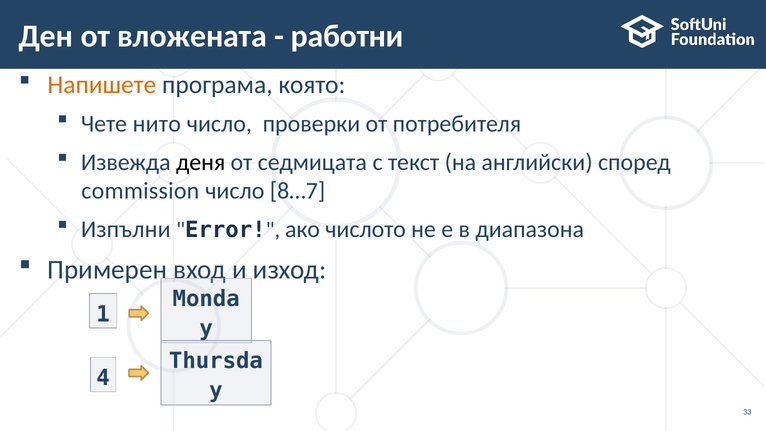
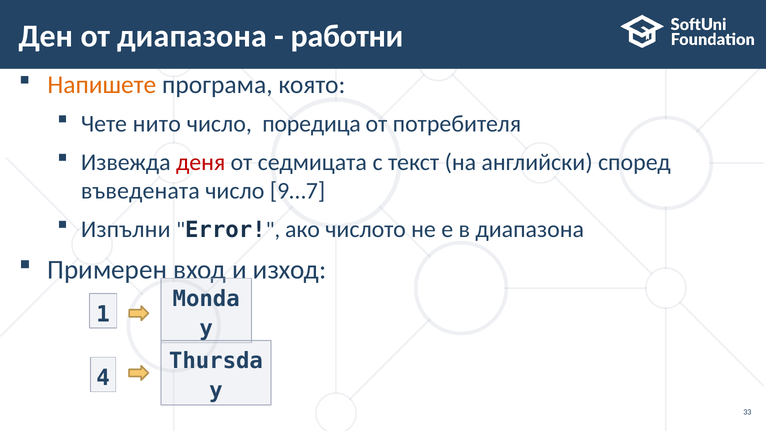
от вложената: вложената -> диапазона
проверки: проверки -> поредица
деня colour: black -> red
commission: commission -> въведената
8…7: 8…7 -> 9…7
